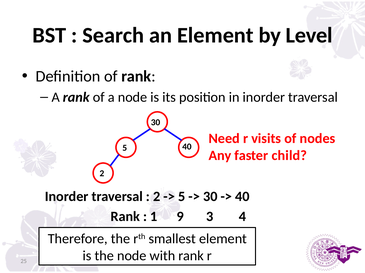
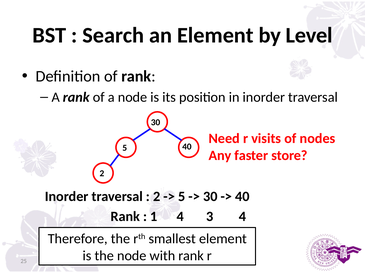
child: child -> store
1 9: 9 -> 4
